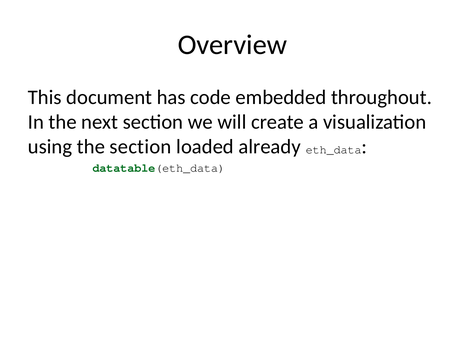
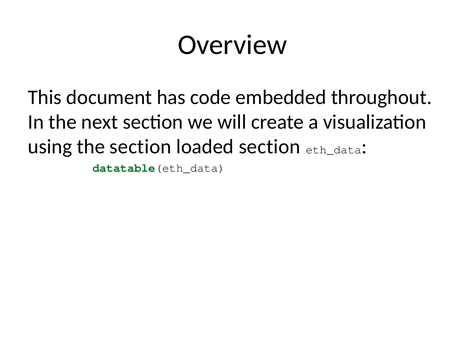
loaded already: already -> section
